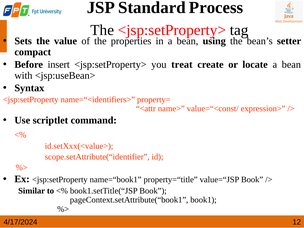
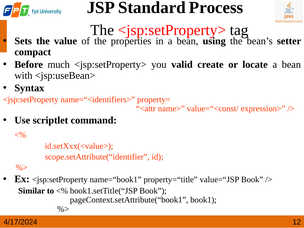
insert: insert -> much
treat: treat -> valid
